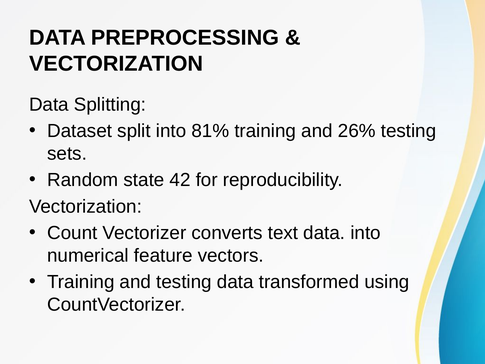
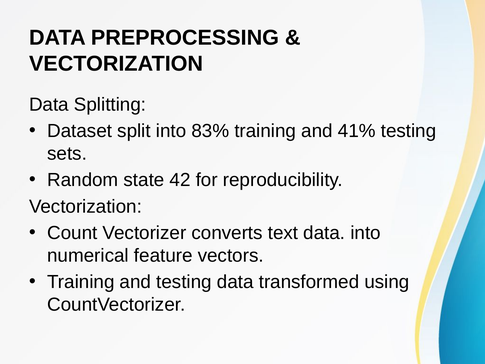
81%: 81% -> 83%
26%: 26% -> 41%
